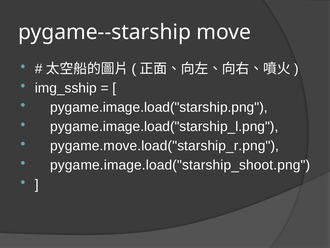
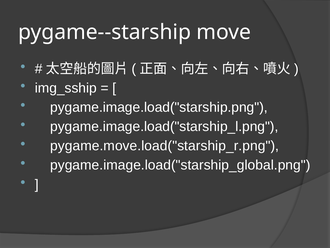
pygame.image.load("starship_shoot.png: pygame.image.load("starship_shoot.png -> pygame.image.load("starship_global.png
